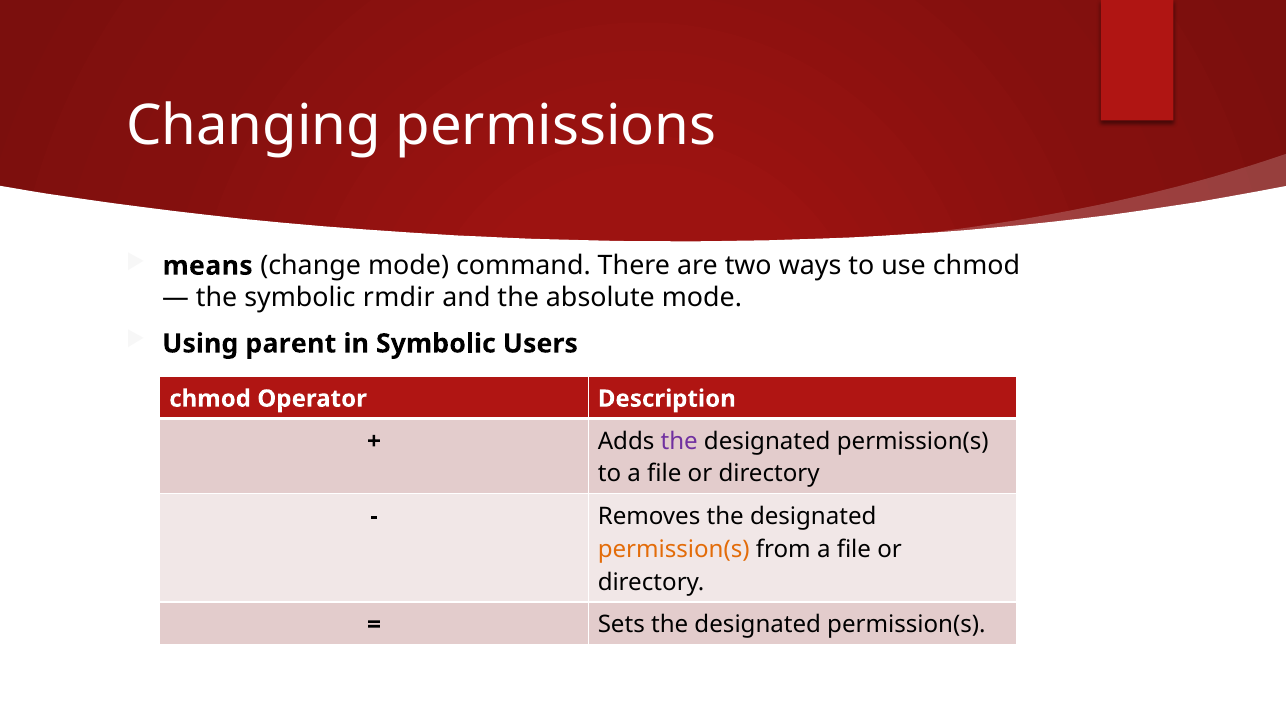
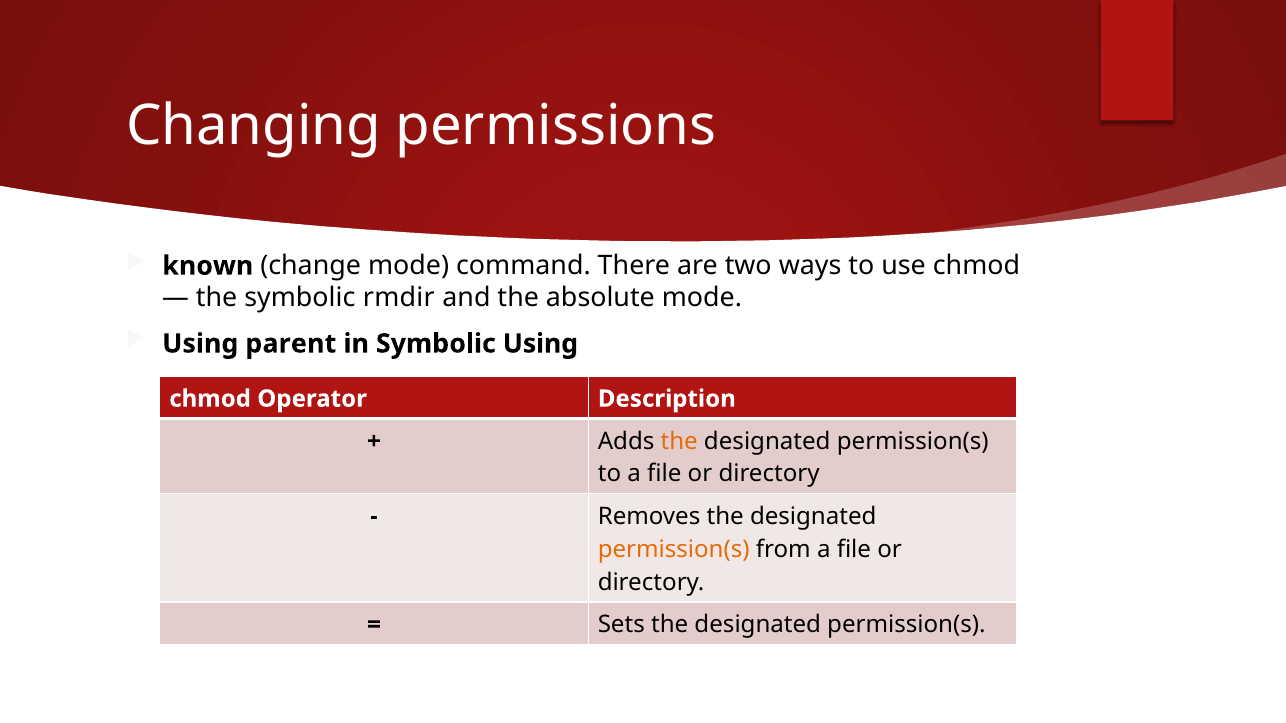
means: means -> known
Symbolic Users: Users -> Using
the at (679, 441) colour: purple -> orange
